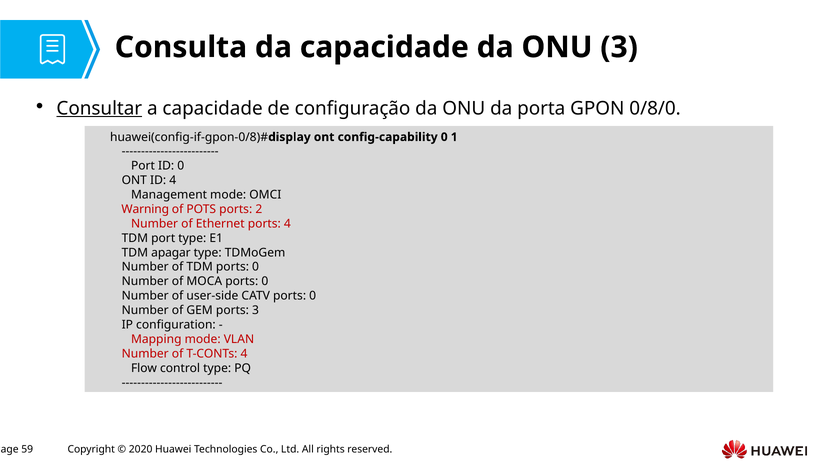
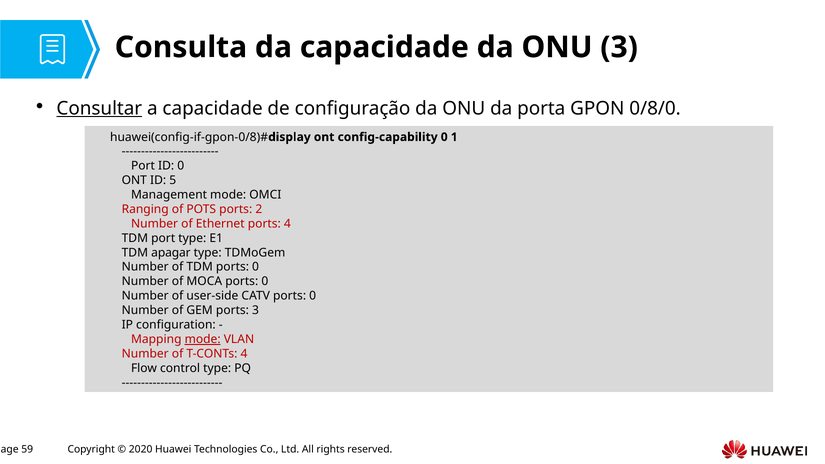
ID 4: 4 -> 5
Warning: Warning -> Ranging
mode at (203, 339) underline: none -> present
